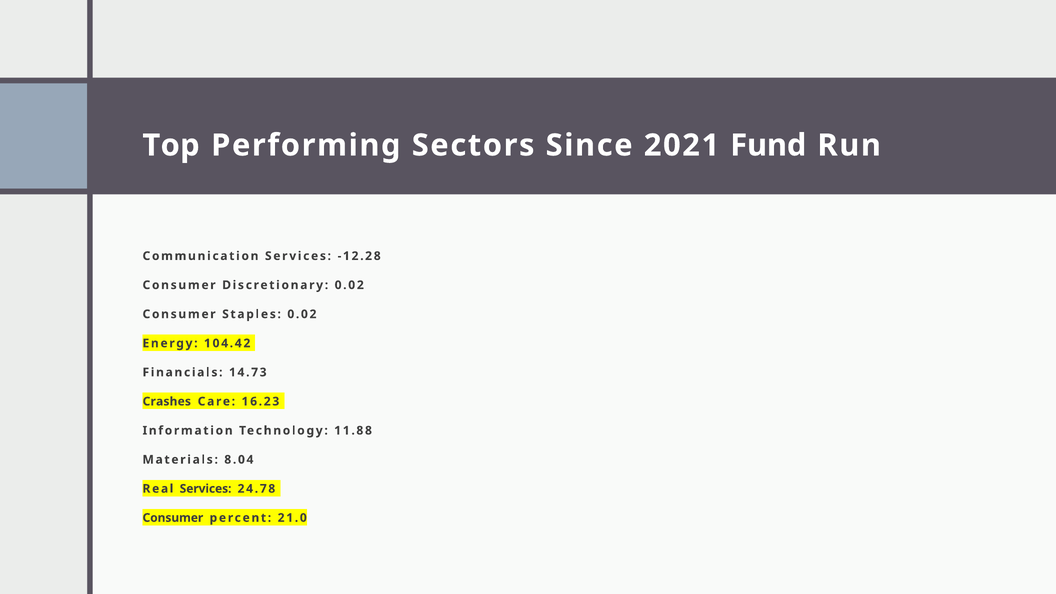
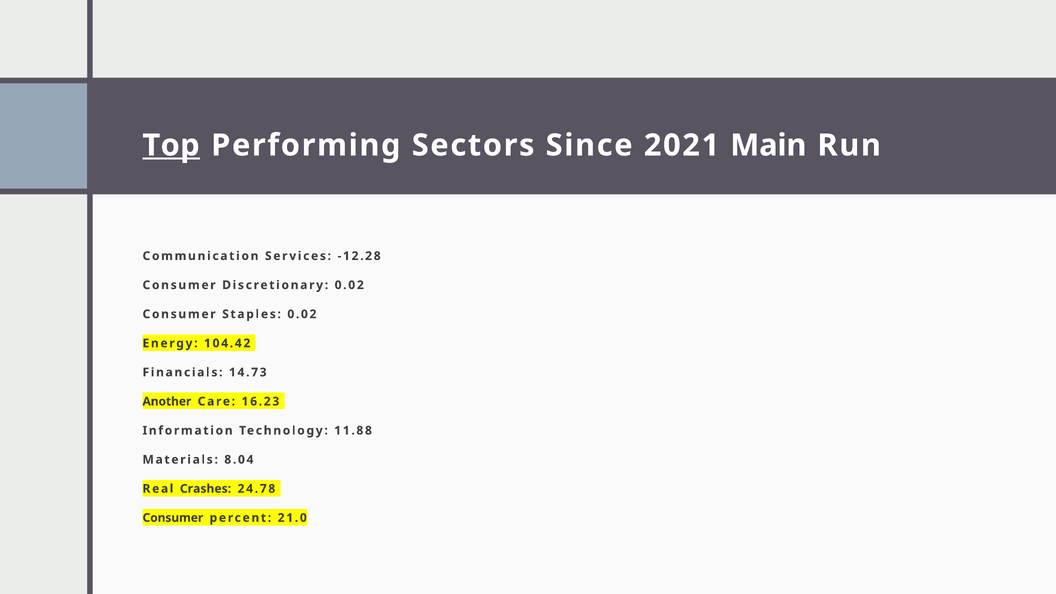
Top underline: none -> present
Fund: Fund -> Main
Crashes: Crashes -> Another
Real Services: Services -> Crashes
